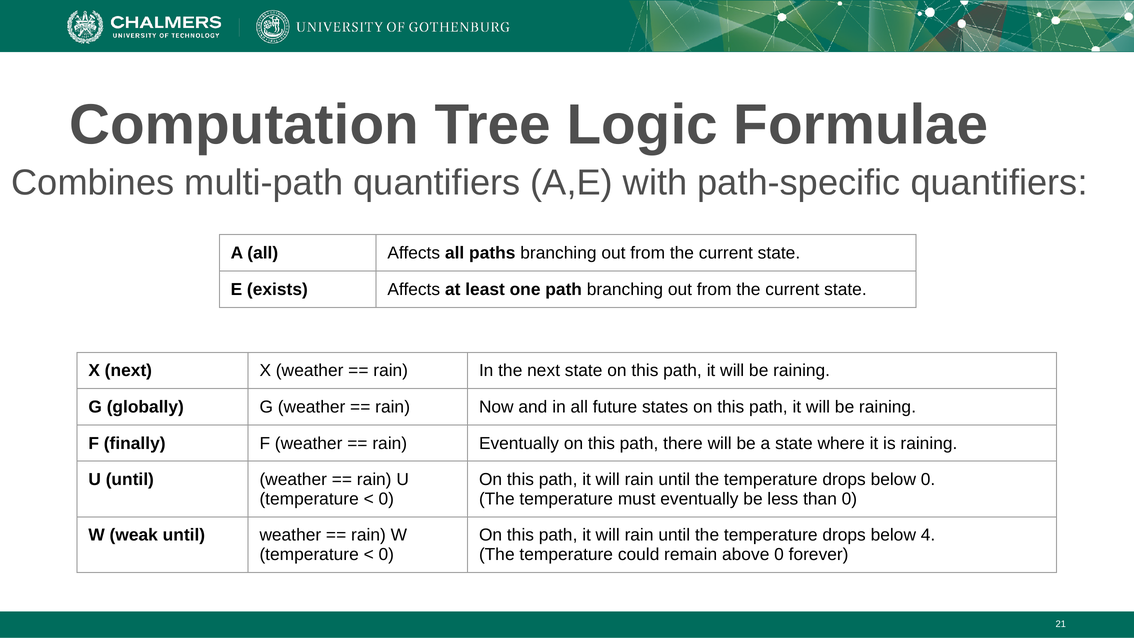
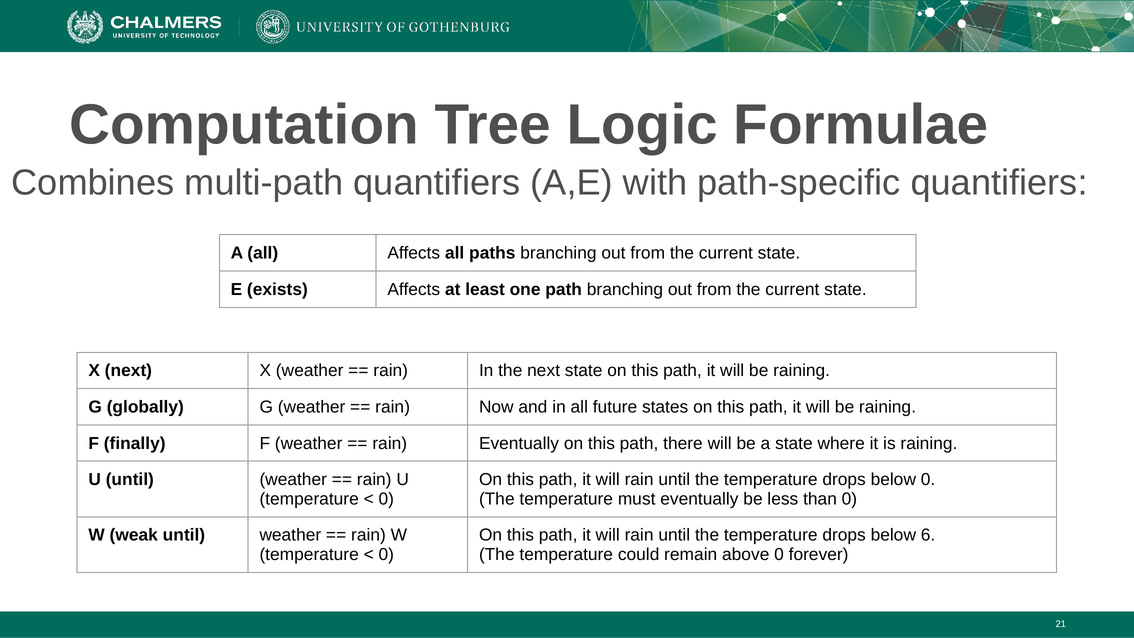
4: 4 -> 6
